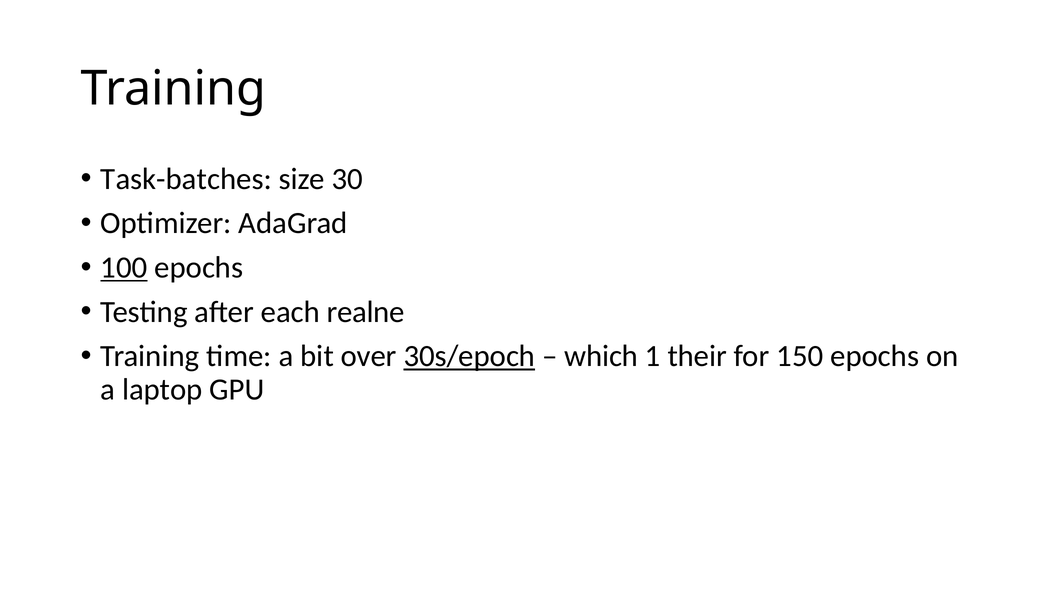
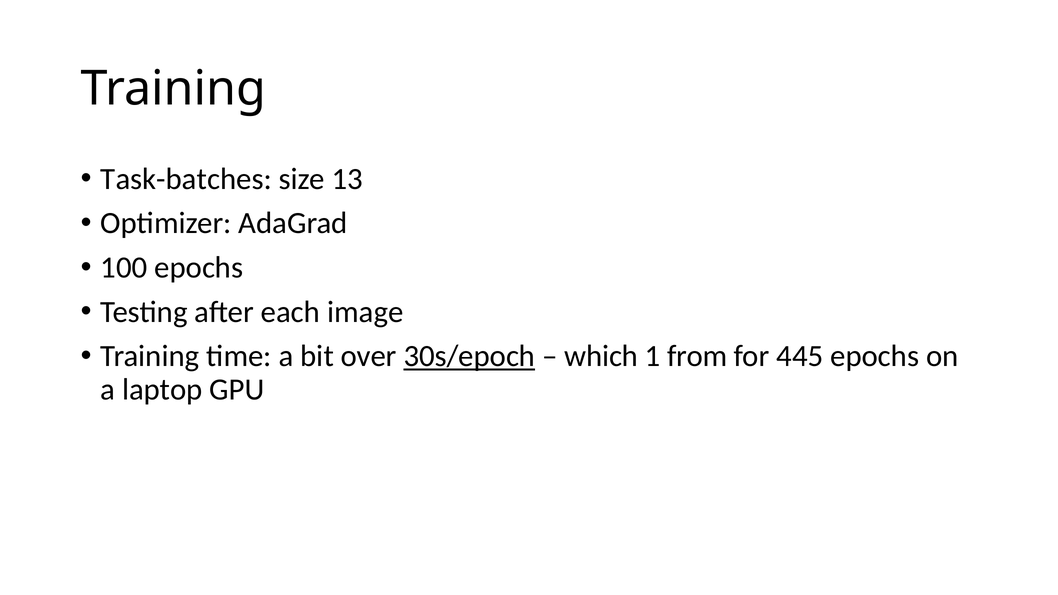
30: 30 -> 13
100 underline: present -> none
realne: realne -> image
their: their -> from
150: 150 -> 445
